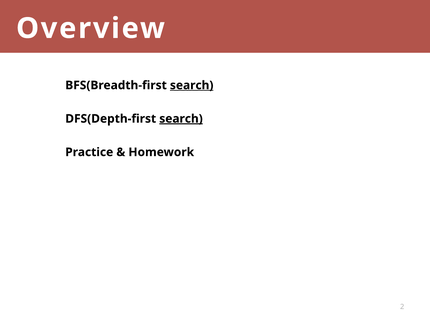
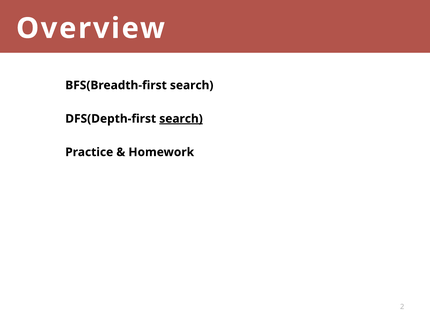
search at (192, 85) underline: present -> none
